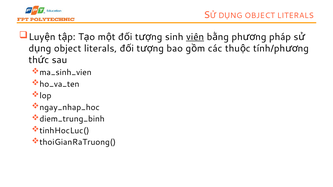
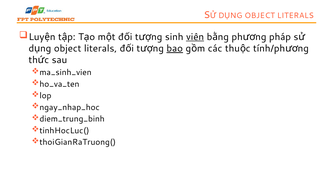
bao underline: none -> present
